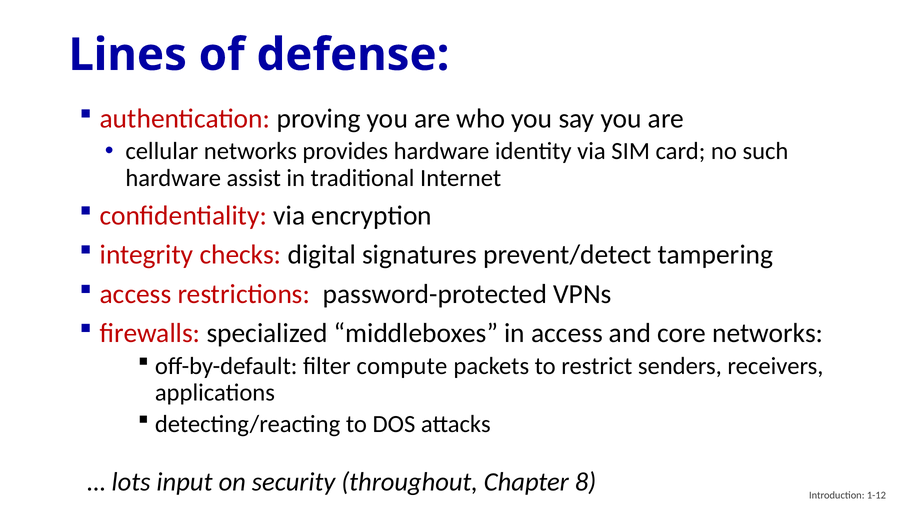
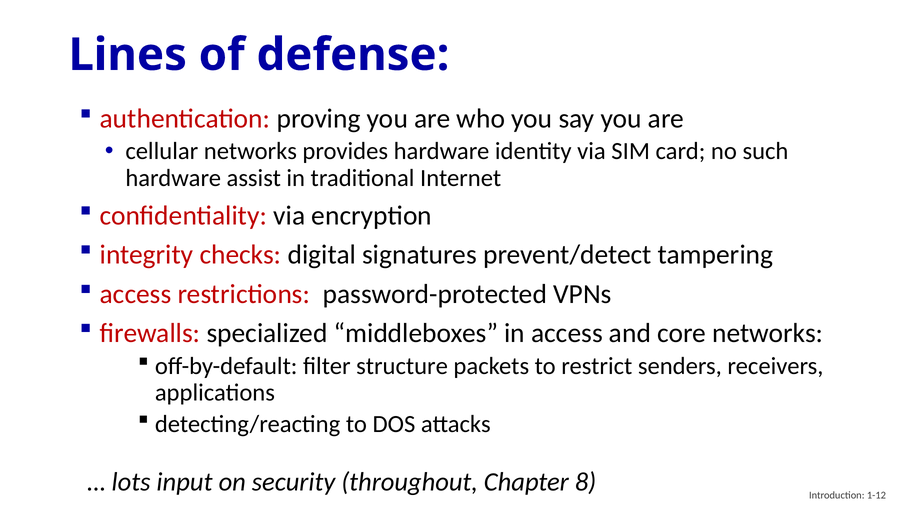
compute: compute -> structure
